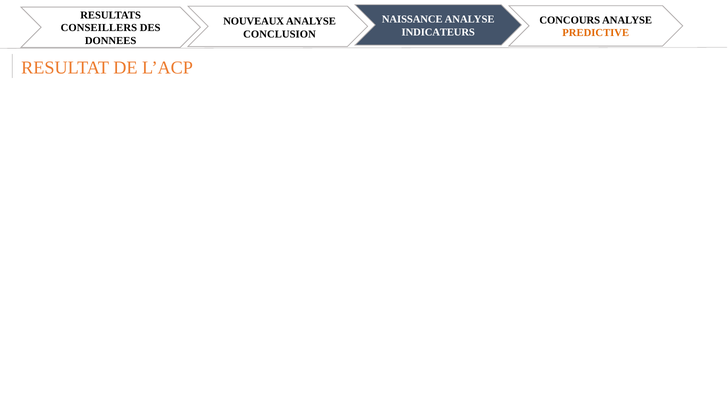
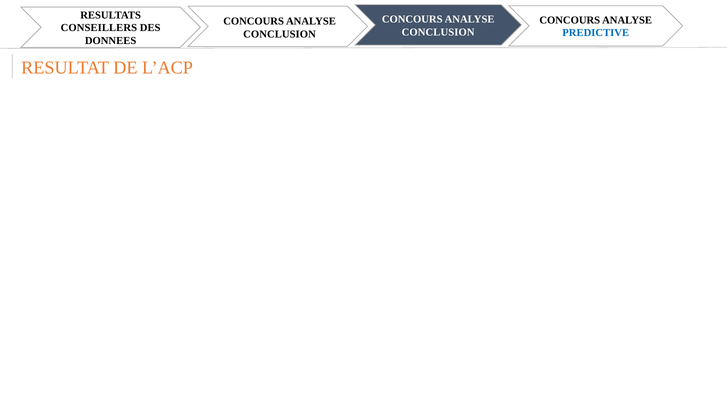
NAISSANCE at (412, 19): NAISSANCE -> CONCOURS
NOUVEAUX at (254, 21): NOUVEAUX -> CONCOURS
INDICATEURS at (438, 32): INDICATEURS -> CONCLUSION
PREDICTIVE colour: orange -> blue
